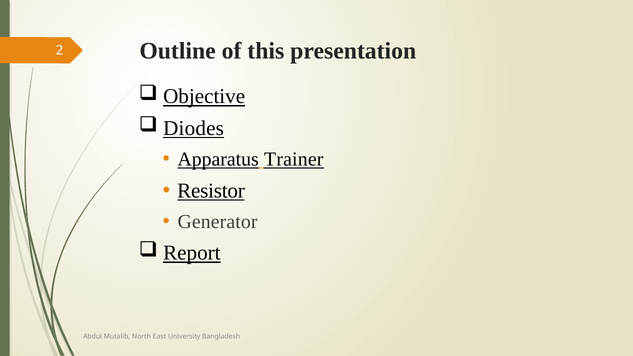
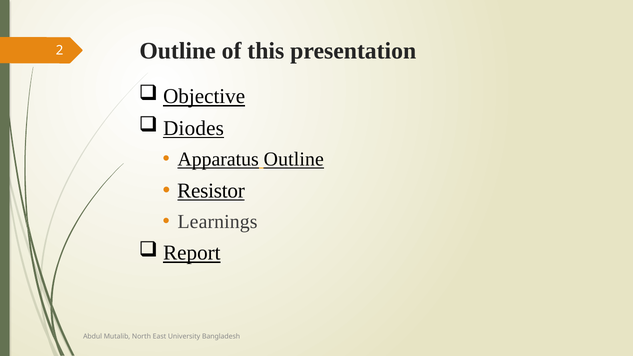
Apparatus Trainer: Trainer -> Outline
Generator: Generator -> Learnings
